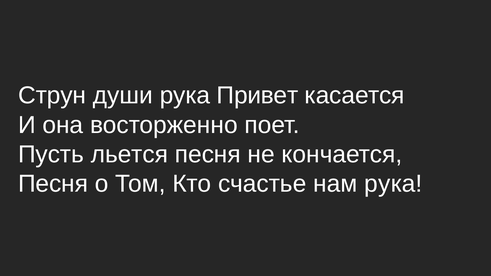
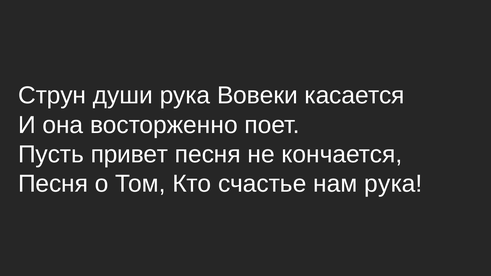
Привет: Привет -> Вовеки
льется: льется -> привет
